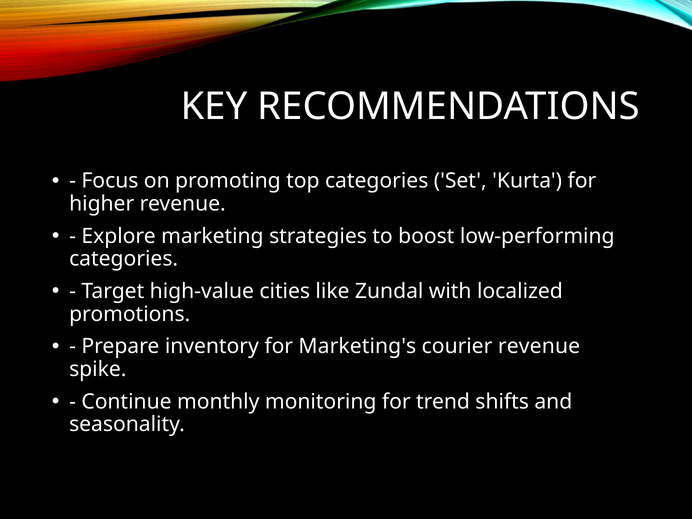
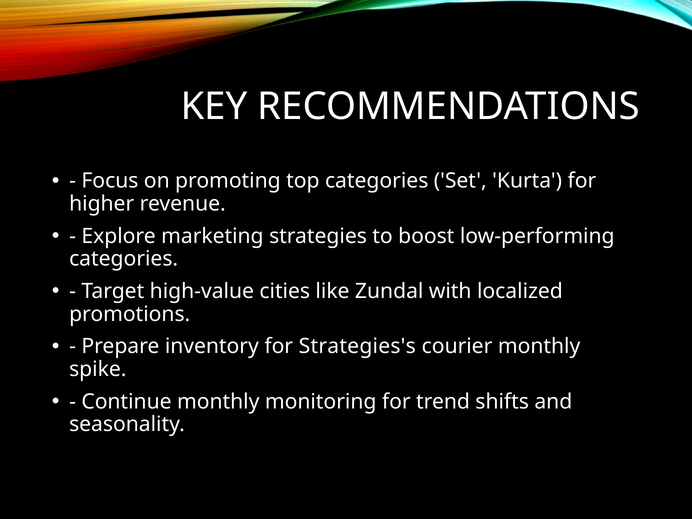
Marketing's: Marketing's -> Strategies's
courier revenue: revenue -> monthly
